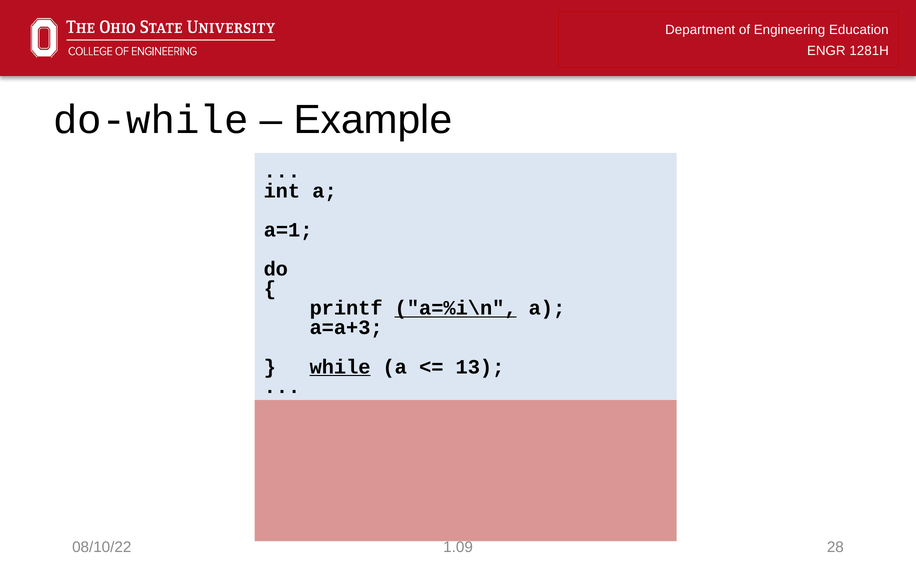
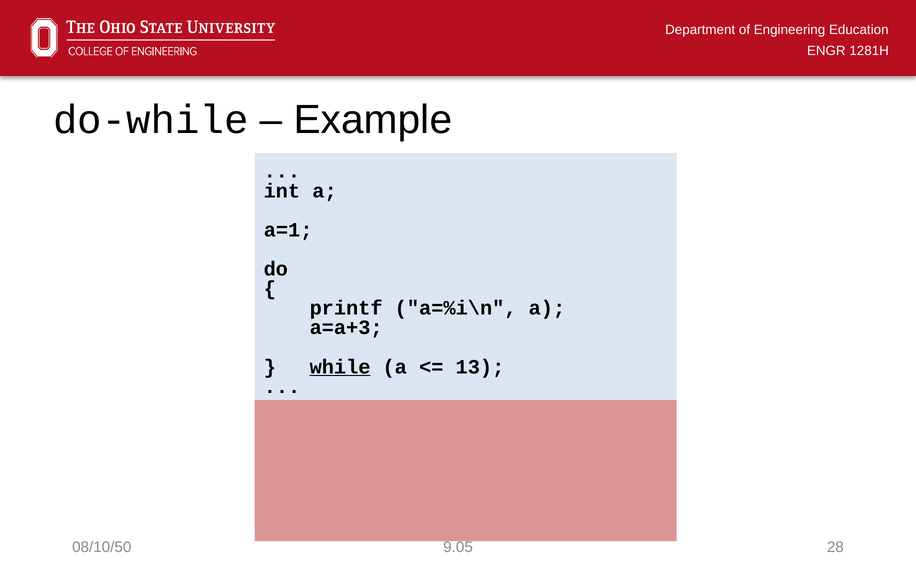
a=%i\n underline: present -> none
08/10/22: 08/10/22 -> 08/10/50
1.09: 1.09 -> 9.05
